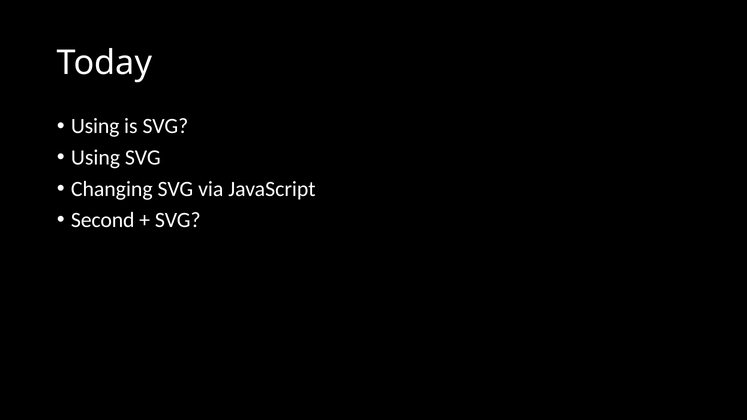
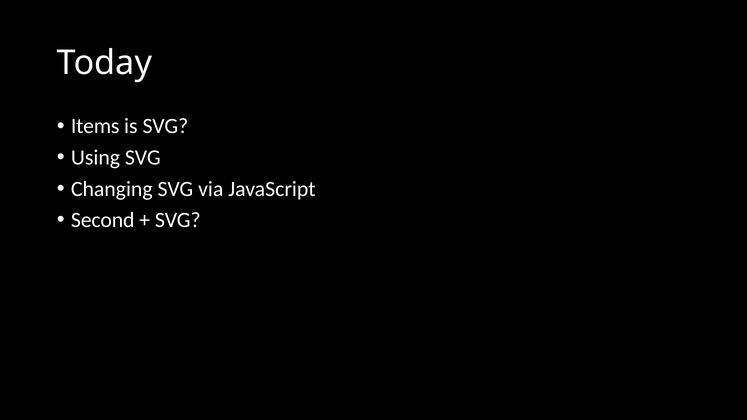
Using at (95, 126): Using -> Items
